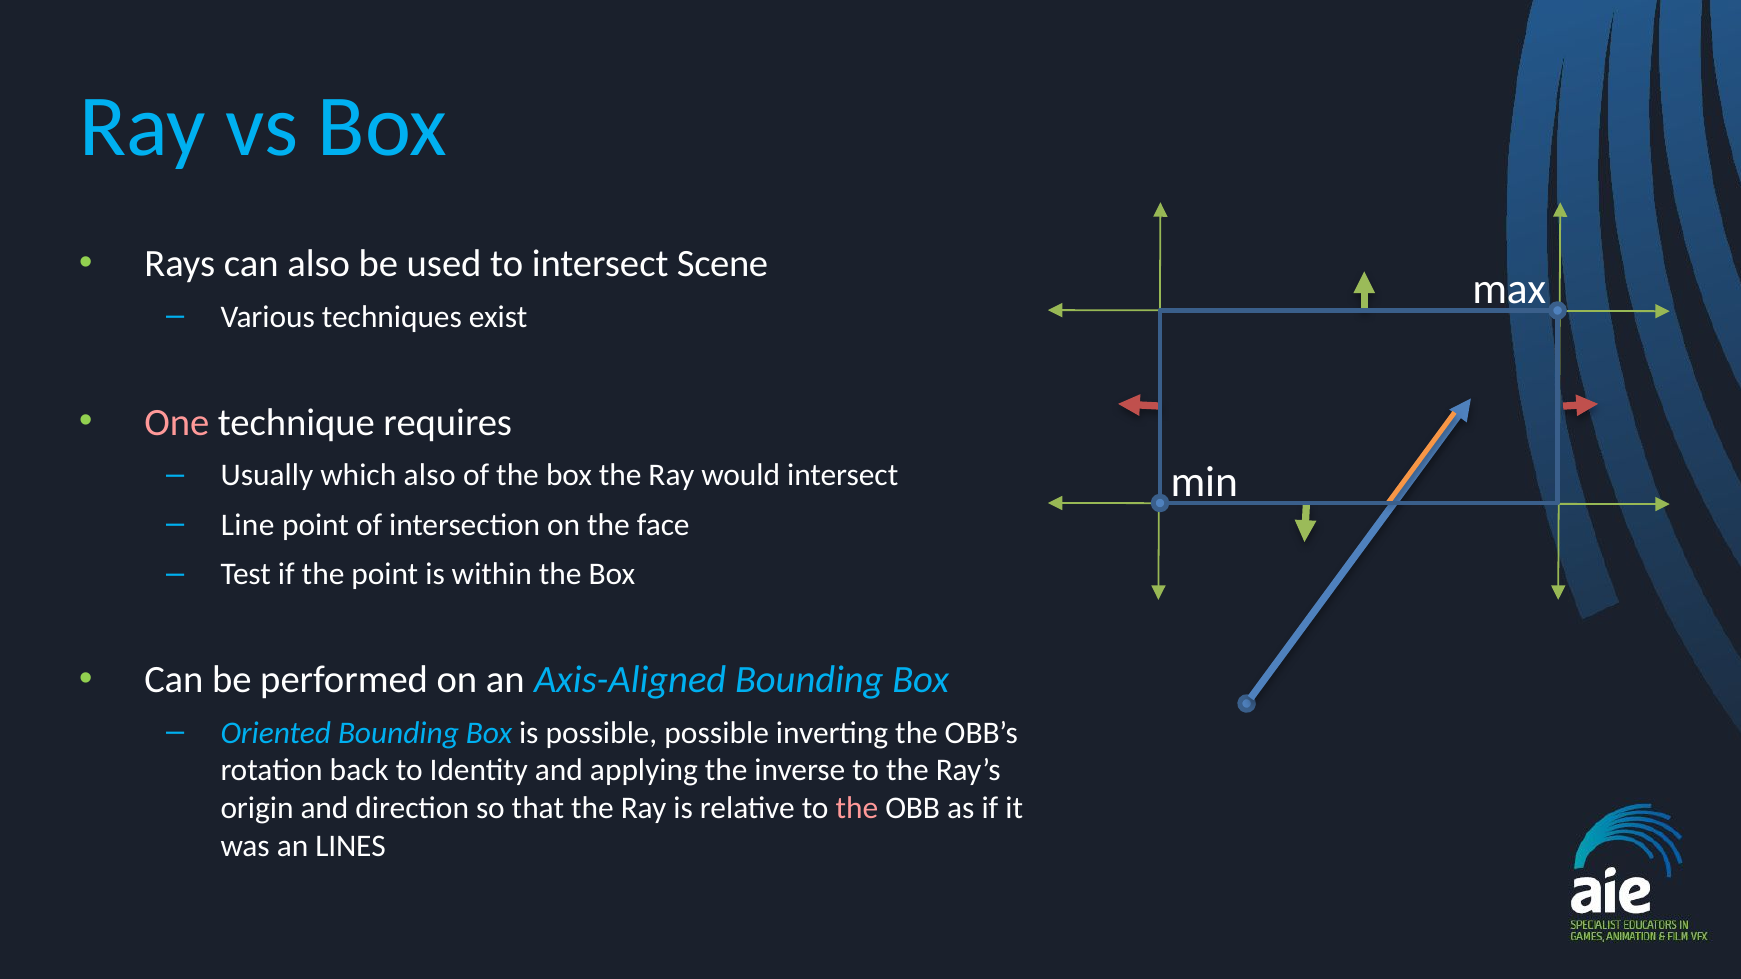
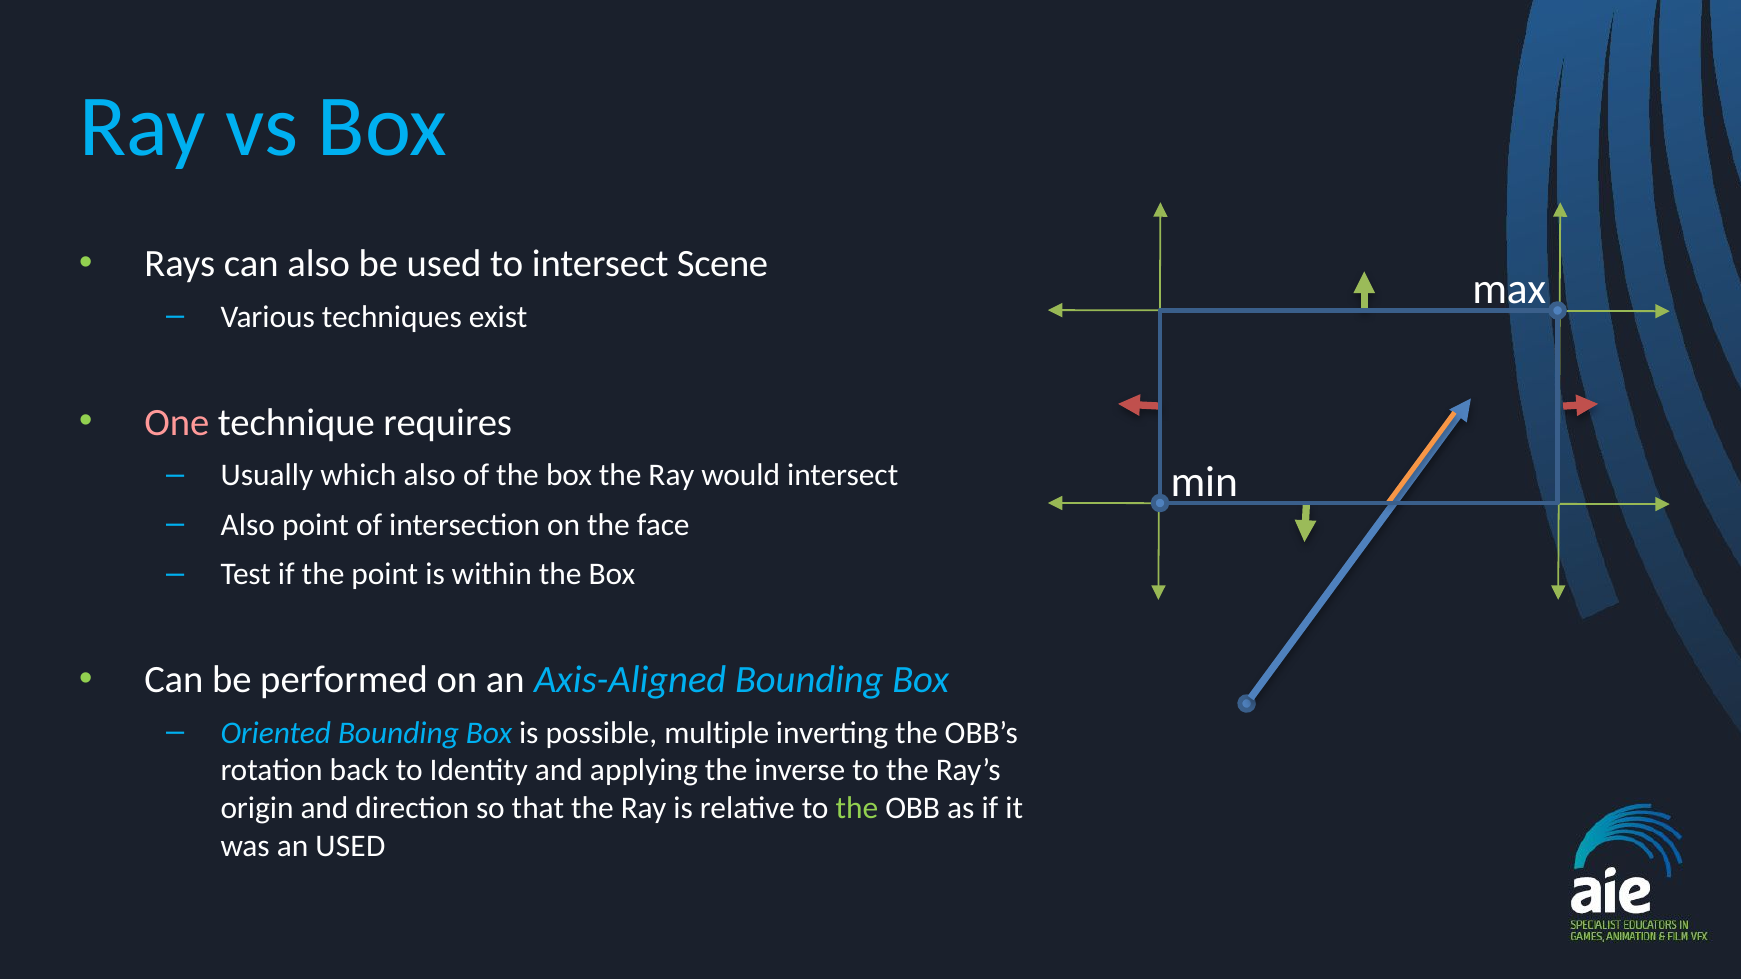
Line at (248, 525): Line -> Also
possible possible: possible -> multiple
the at (857, 809) colour: pink -> light green
an LINES: LINES -> USED
